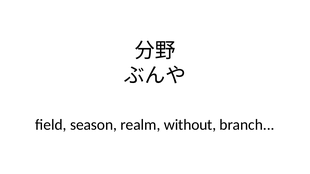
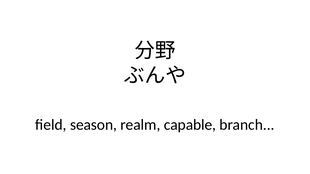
without: without -> capable
